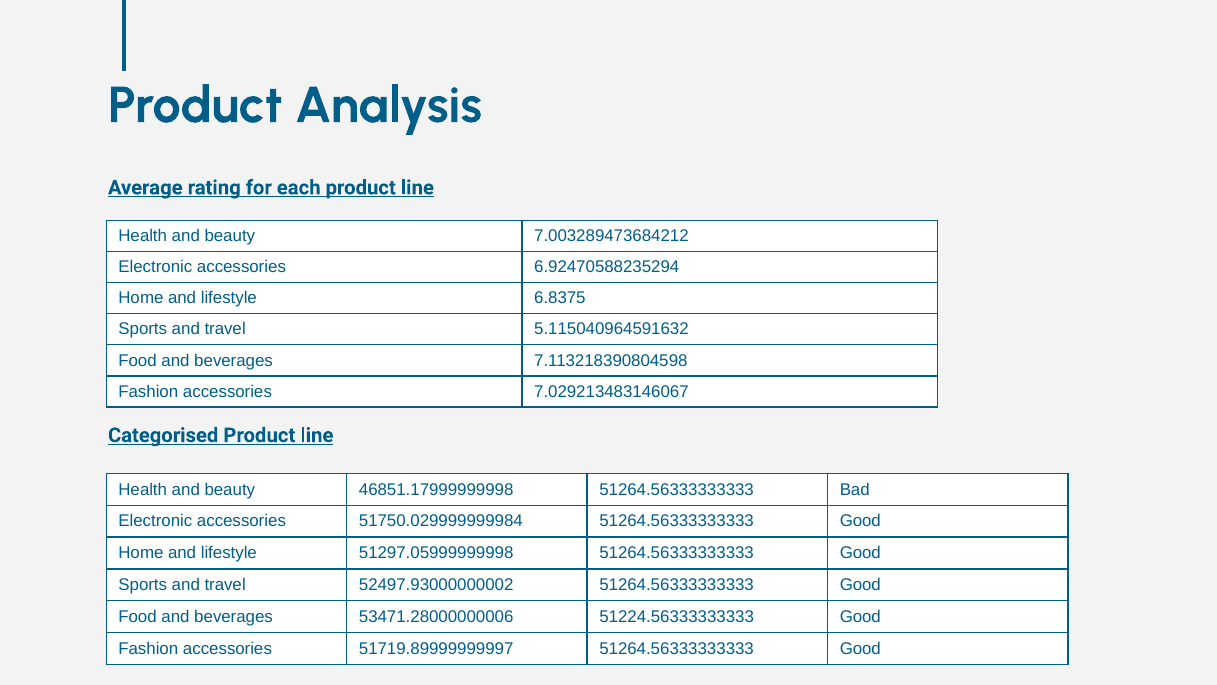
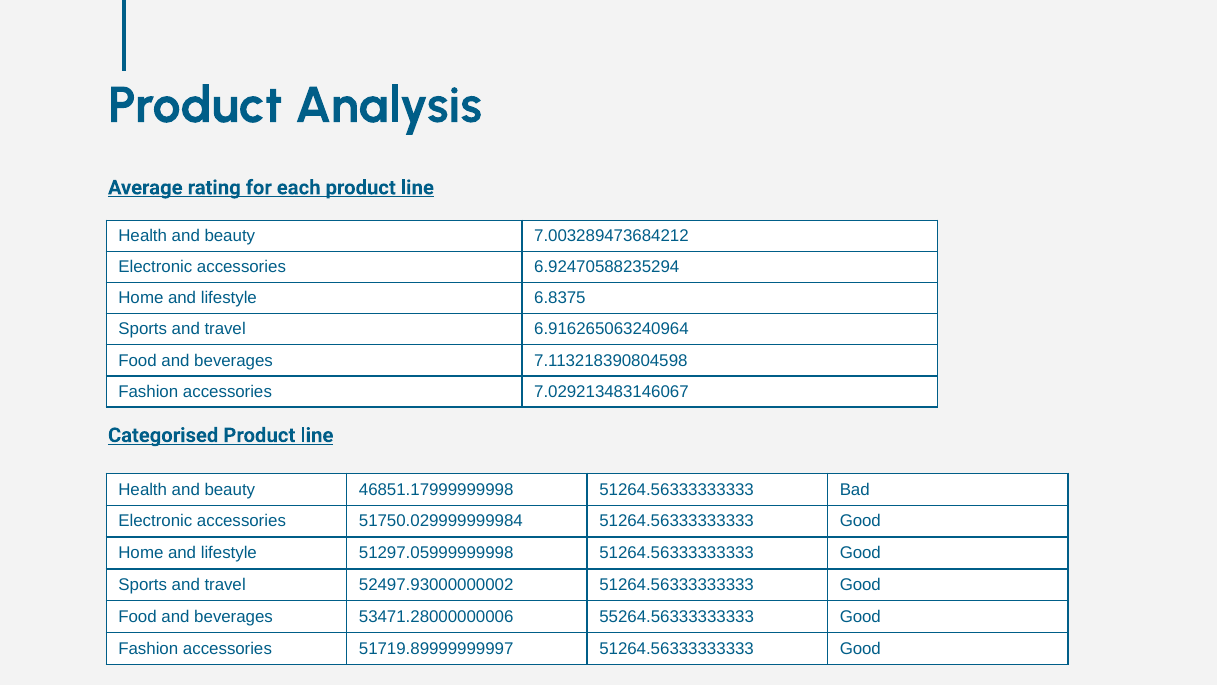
5.115040964591632: 5.115040964591632 -> 6.916265063240964
51224.56333333333: 51224.56333333333 -> 55264.56333333333
